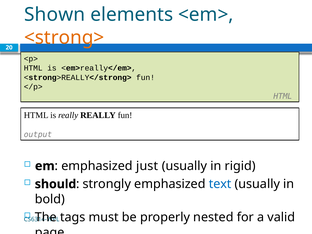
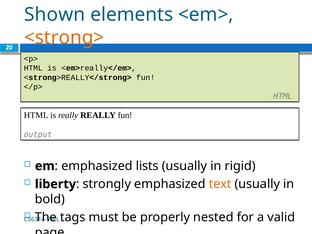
just: just -> lists
should: should -> liberty
text colour: blue -> orange
